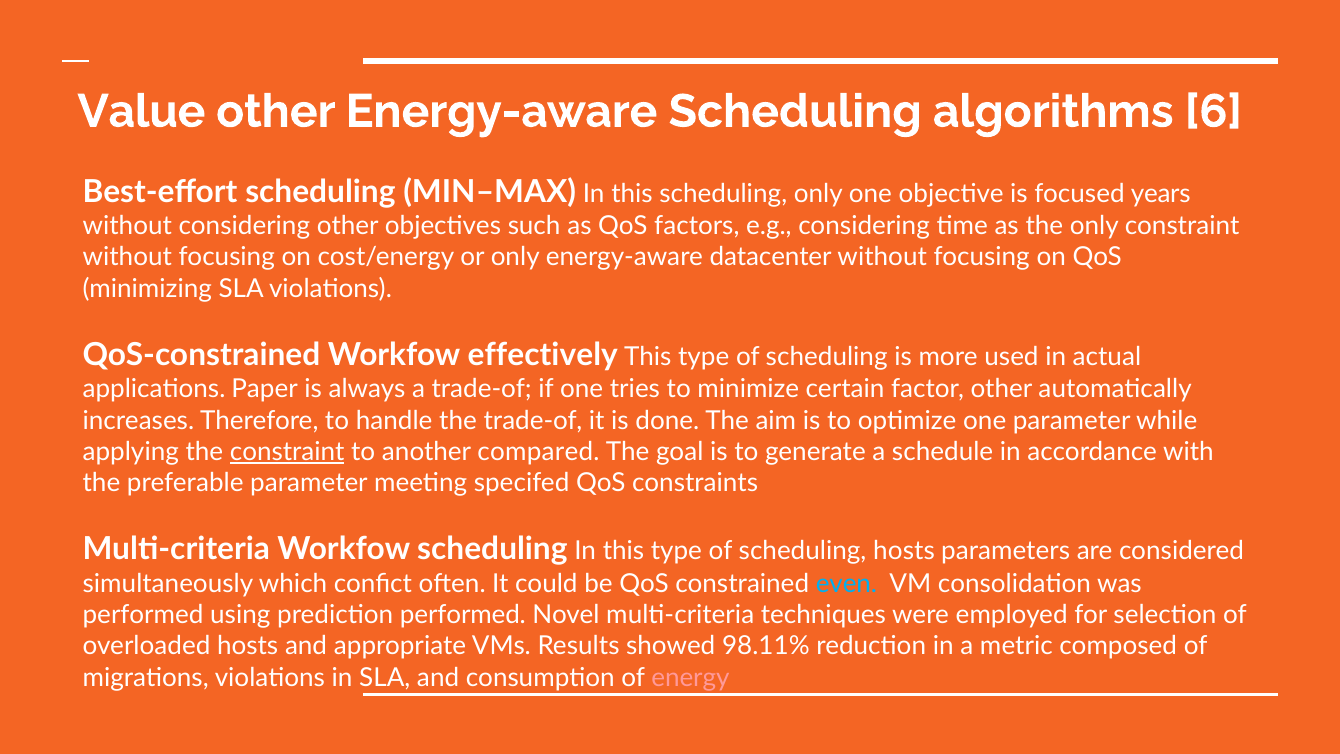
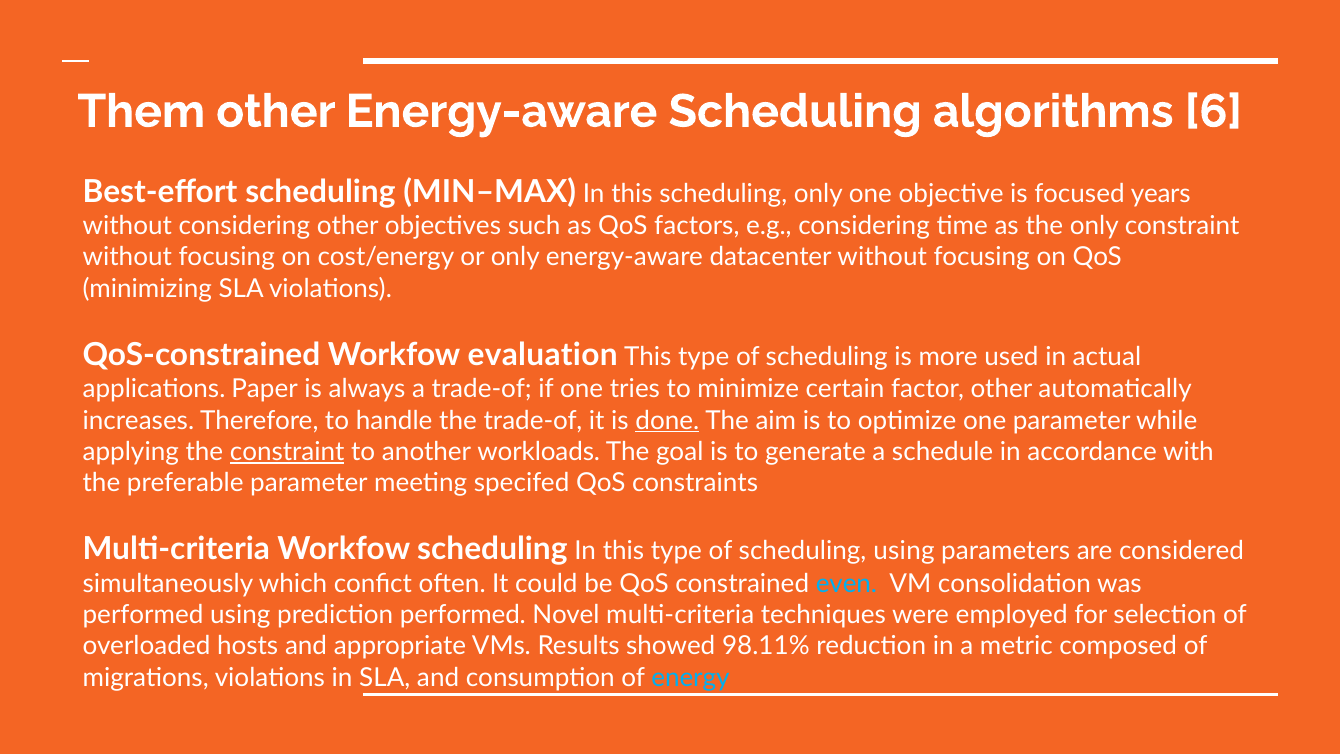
Value: Value -> Them
effectively: effectively -> evaluation
done underline: none -> present
compared: compared -> workloads
scheduling hosts: hosts -> using
energy colour: pink -> light blue
